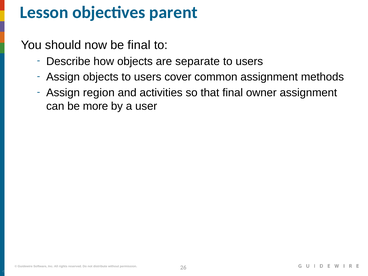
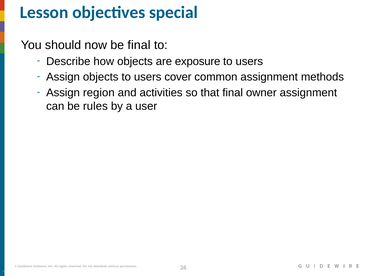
parent: parent -> special
separate: separate -> exposure
more: more -> rules
